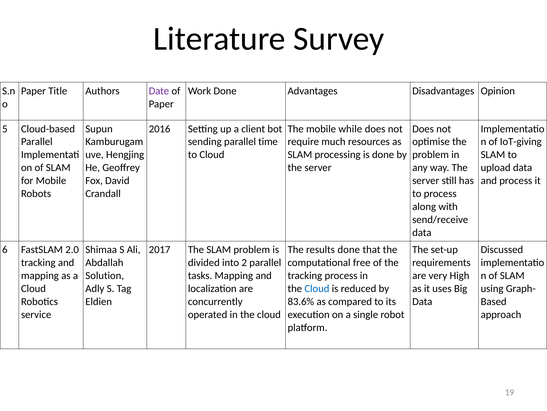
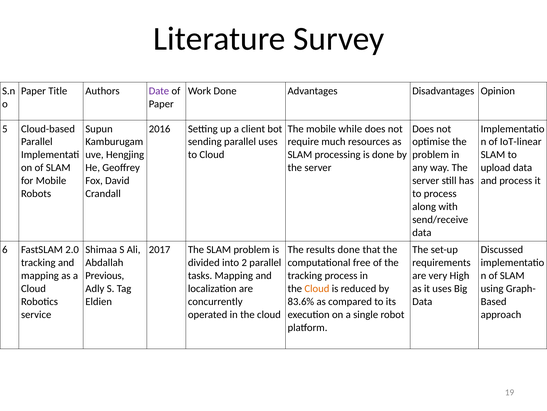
parallel time: time -> uses
IoT-giving: IoT-giving -> IoT-linear
Solution: Solution -> Previous
Cloud at (317, 288) colour: blue -> orange
